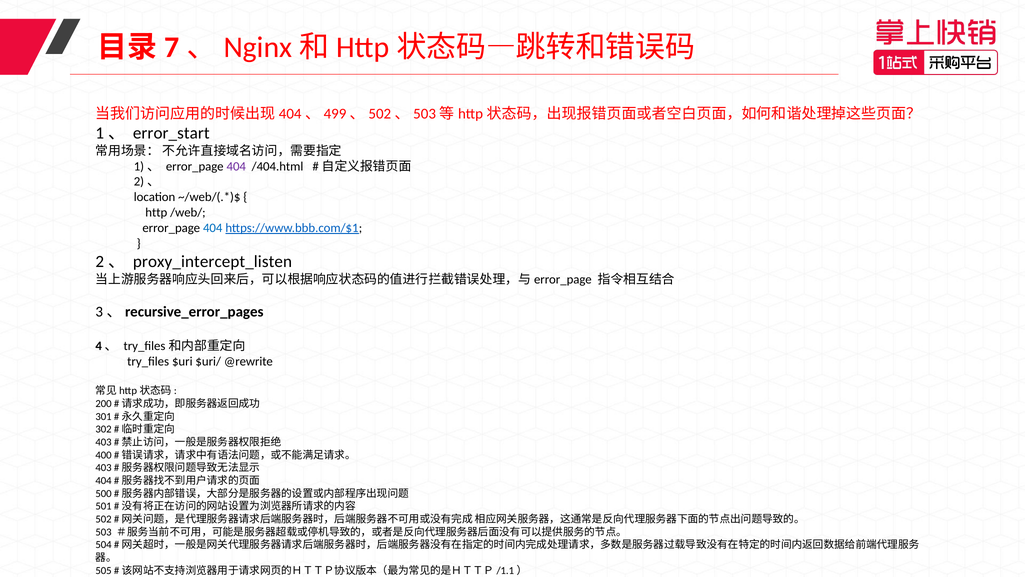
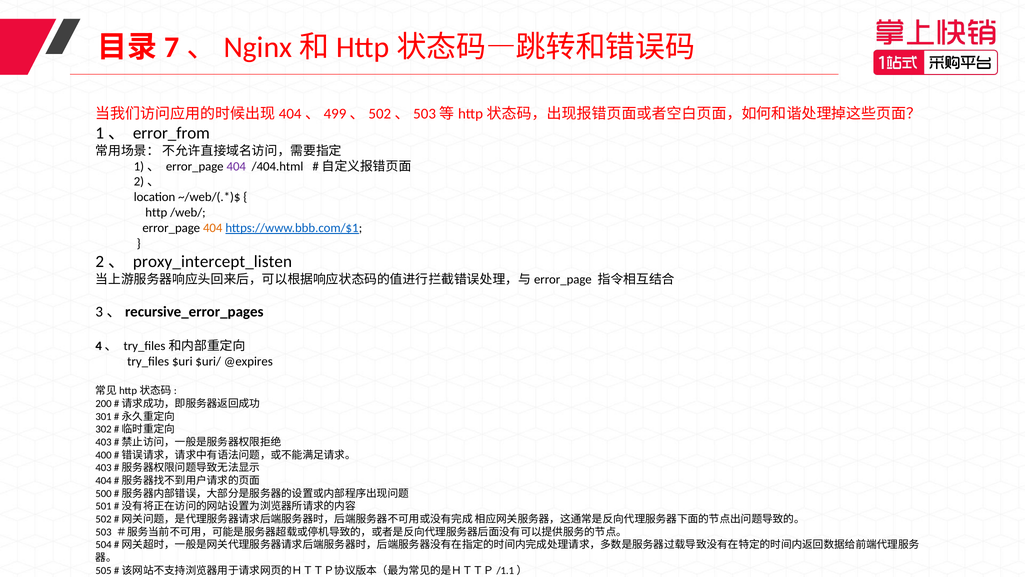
error_start: error_start -> error_from
404 at (213, 228) colour: blue -> orange
@rewrite: @rewrite -> @expires
